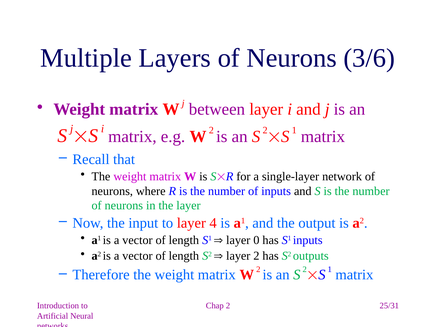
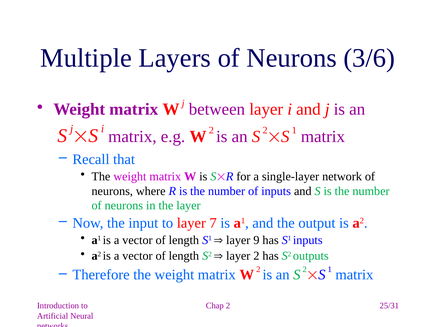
4: 4 -> 7
0: 0 -> 9
